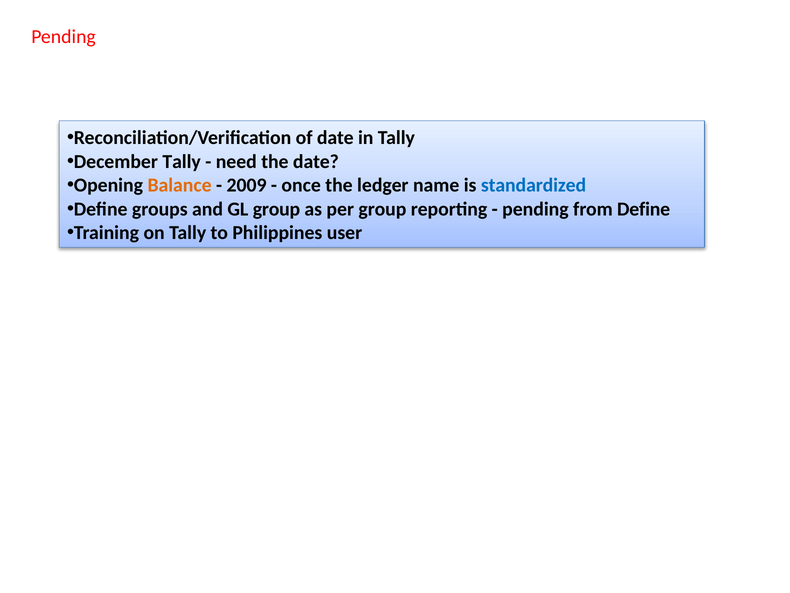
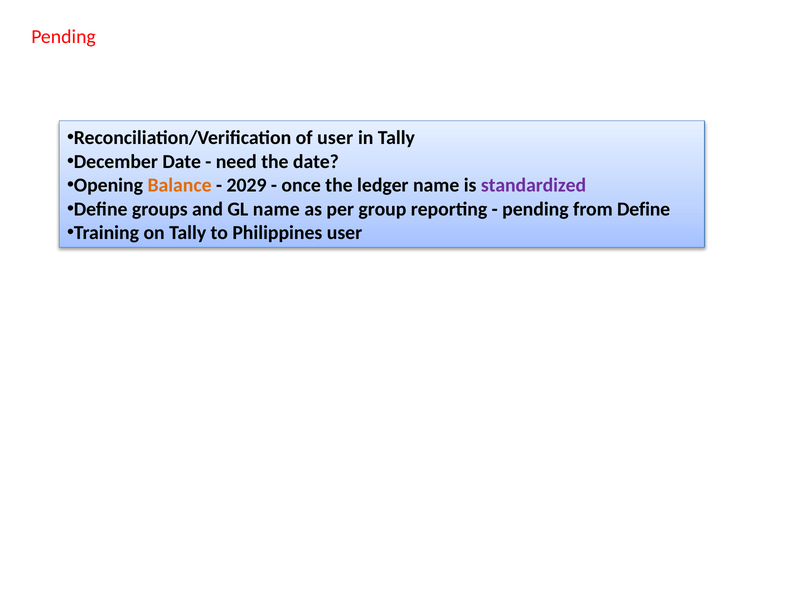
of date: date -> user
December Tally: Tally -> Date
2009: 2009 -> 2029
standardized colour: blue -> purple
GL group: group -> name
